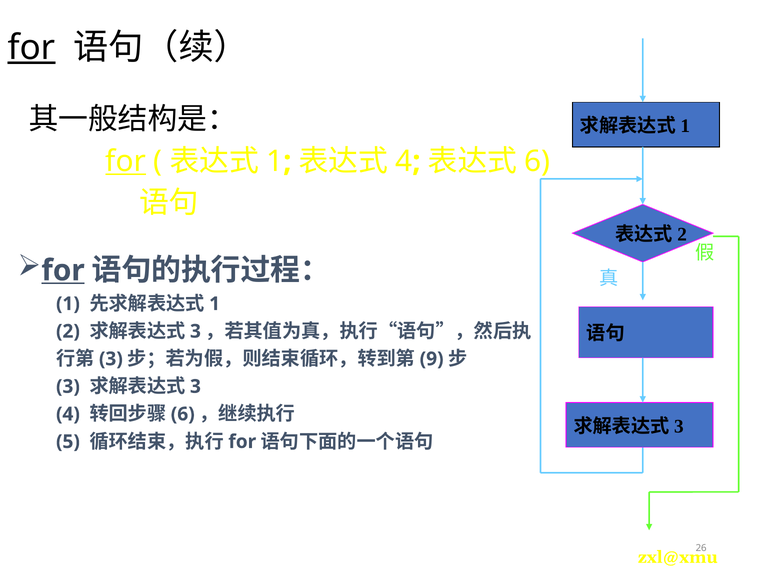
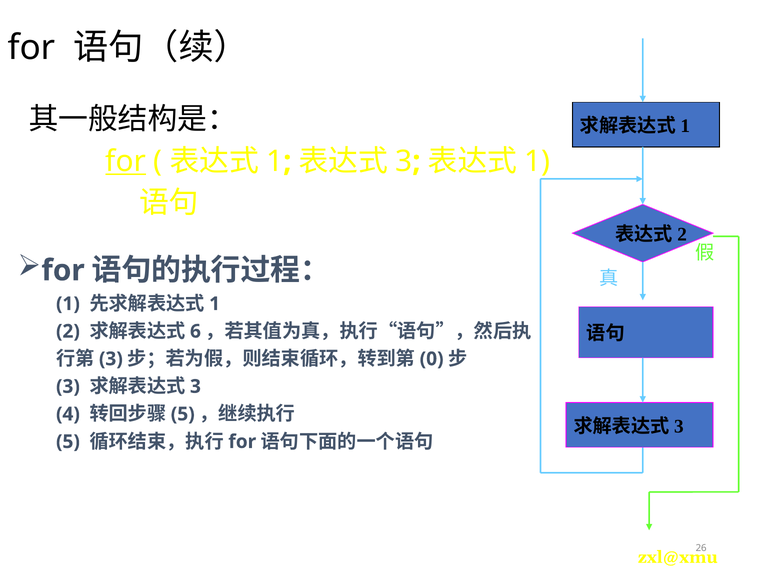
for at (32, 48) underline: present -> none
4 at (404, 161): 4 -> 3
6 at (537, 161): 6 -> 1
for at (63, 271) underline: present -> none
3 at (195, 331): 3 -> 6
9: 9 -> 0
6 at (183, 414): 6 -> 5
